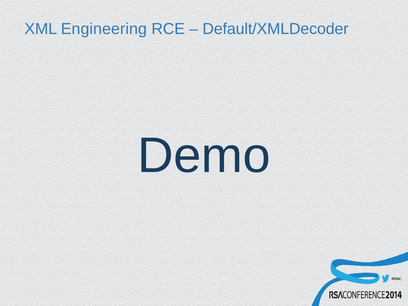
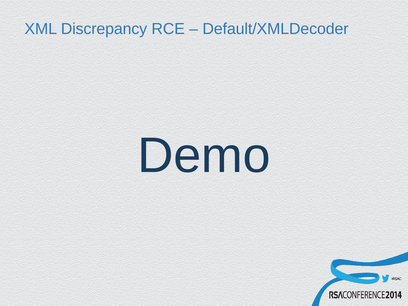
Engineering: Engineering -> Discrepancy
